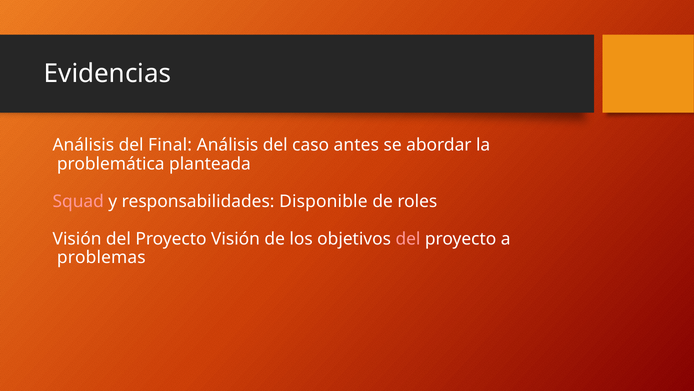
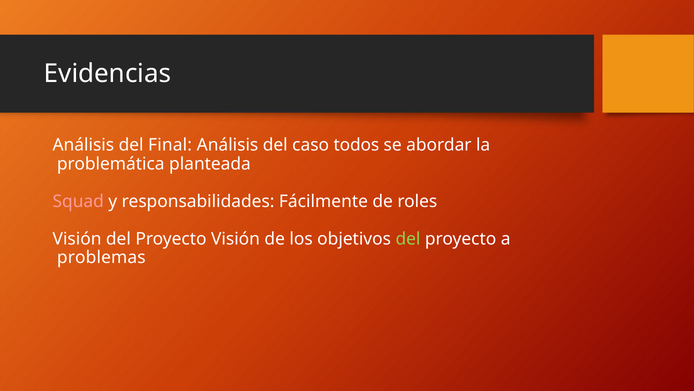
antes: antes -> todos
Disponible: Disponible -> Fácilmente
del at (408, 239) colour: pink -> light green
